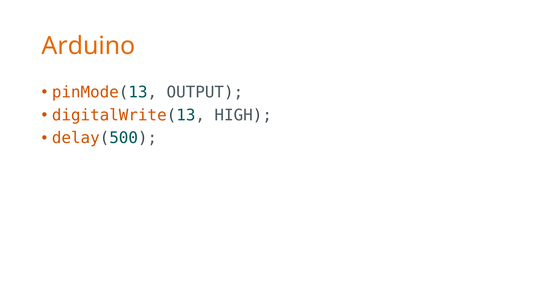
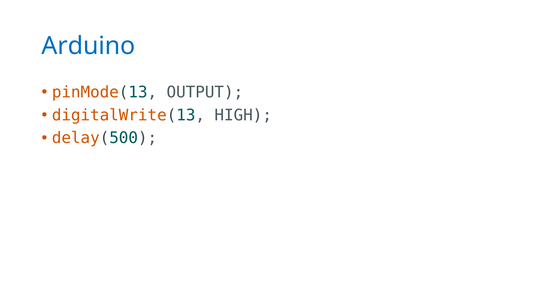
Arduino colour: orange -> blue
